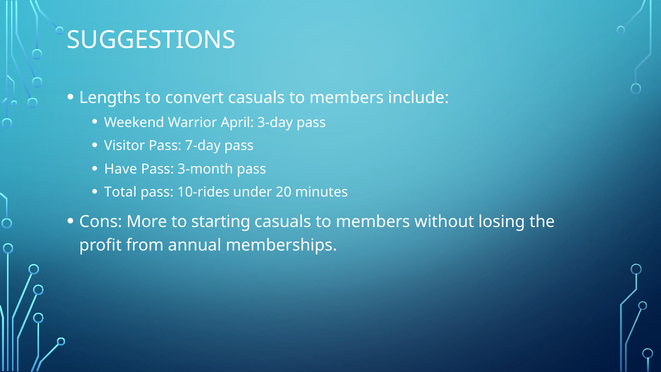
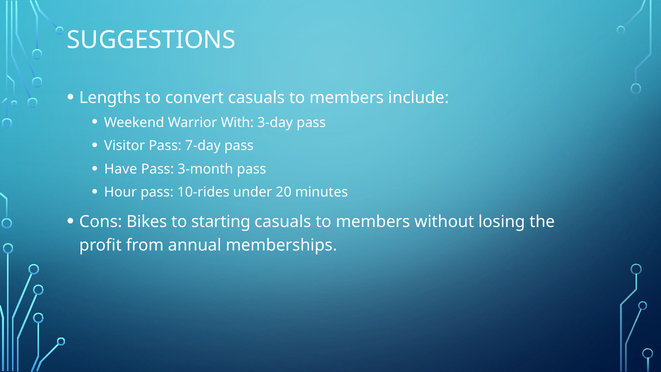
April: April -> With
Total: Total -> Hour
More: More -> Bikes
